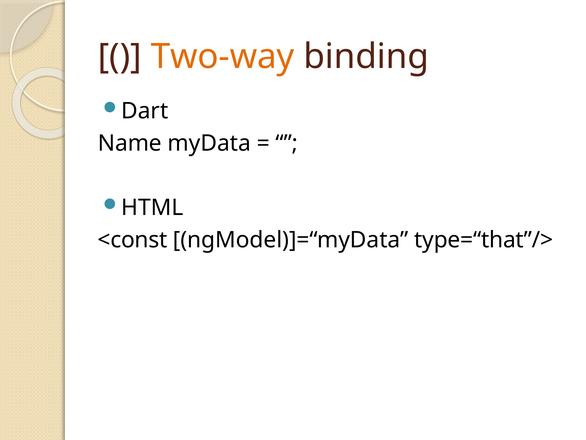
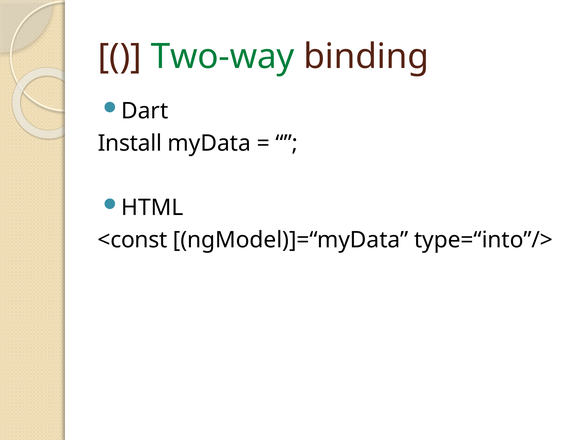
Two-way colour: orange -> green
Name: Name -> Install
type=“that”/>: type=“that”/> -> type=“into”/>
